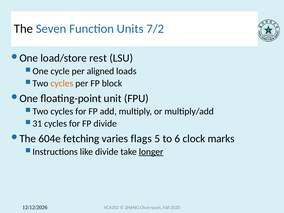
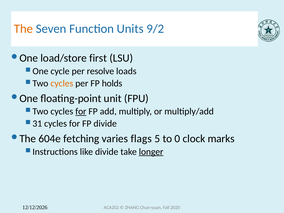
The colour: black -> orange
7/2: 7/2 -> 9/2
rest: rest -> first
aligned: aligned -> resolve
block: block -> holds
for at (81, 111) underline: none -> present
6: 6 -> 0
